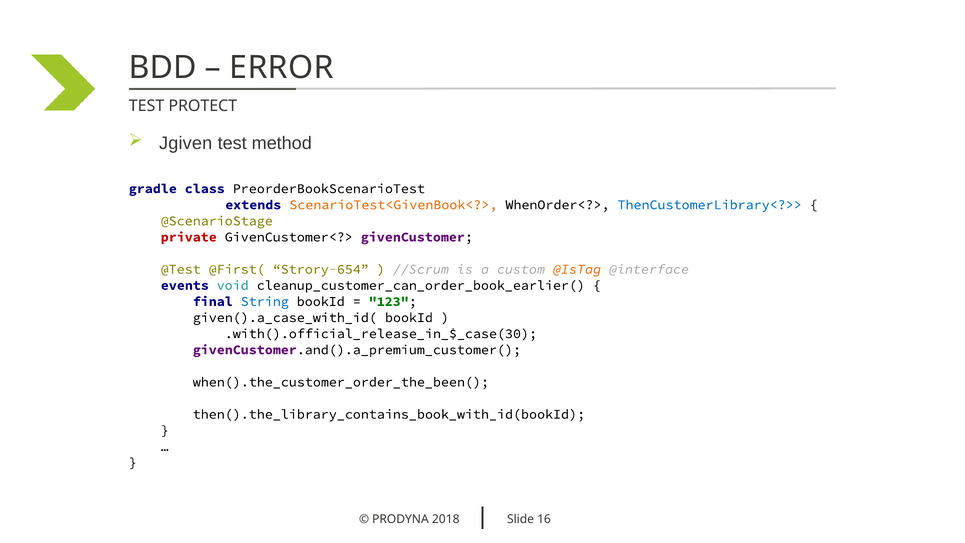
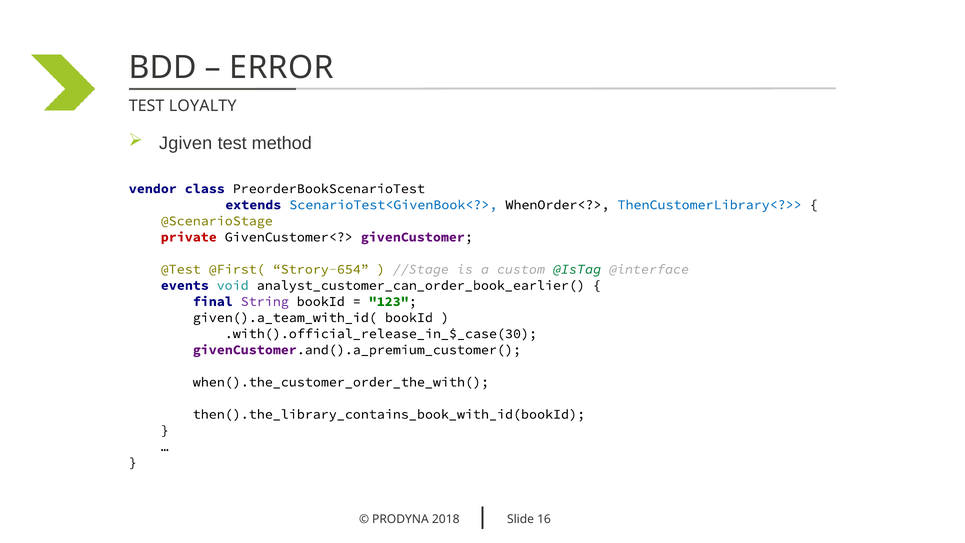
PROTECT: PROTECT -> LOYALTY
gradle: gradle -> vendor
ScenarioTest<GivenBook<?> colour: orange -> blue
//Scrum: //Scrum -> //Stage
@IsTag colour: orange -> green
cleanup_customer_can_order_book_earlier(: cleanup_customer_can_order_book_earlier( -> analyst_customer_can_order_book_earlier(
String colour: blue -> purple
given().a_case_with_id(: given().a_case_with_id( -> given().a_team_with_id(
when().the_customer_order_the_been(: when().the_customer_order_the_been( -> when().the_customer_order_the_with(
